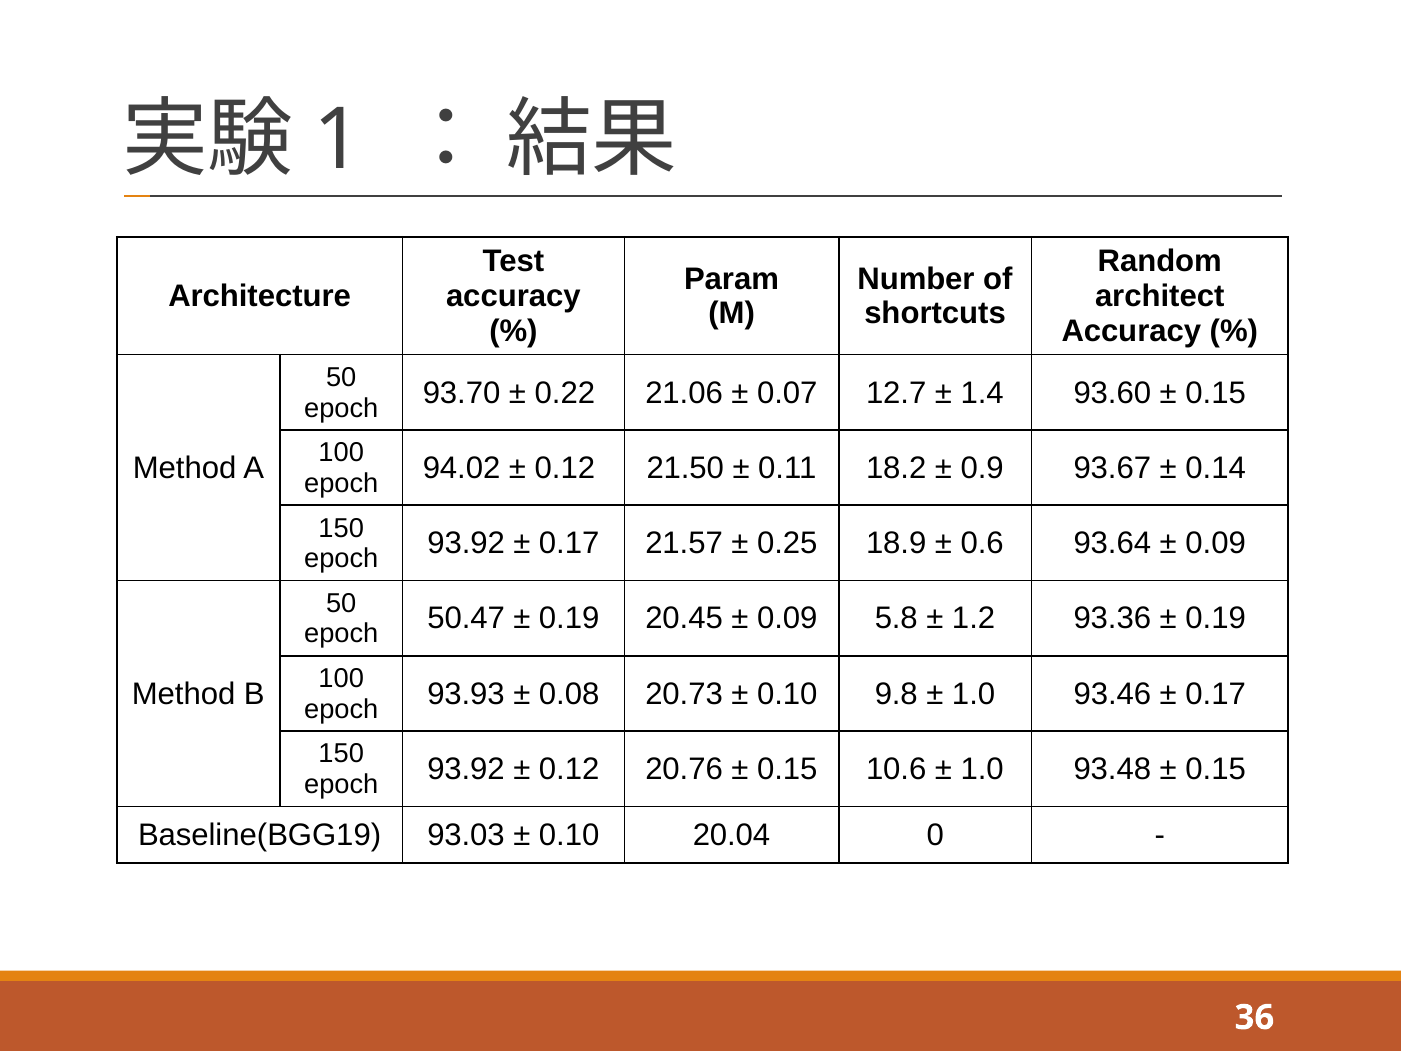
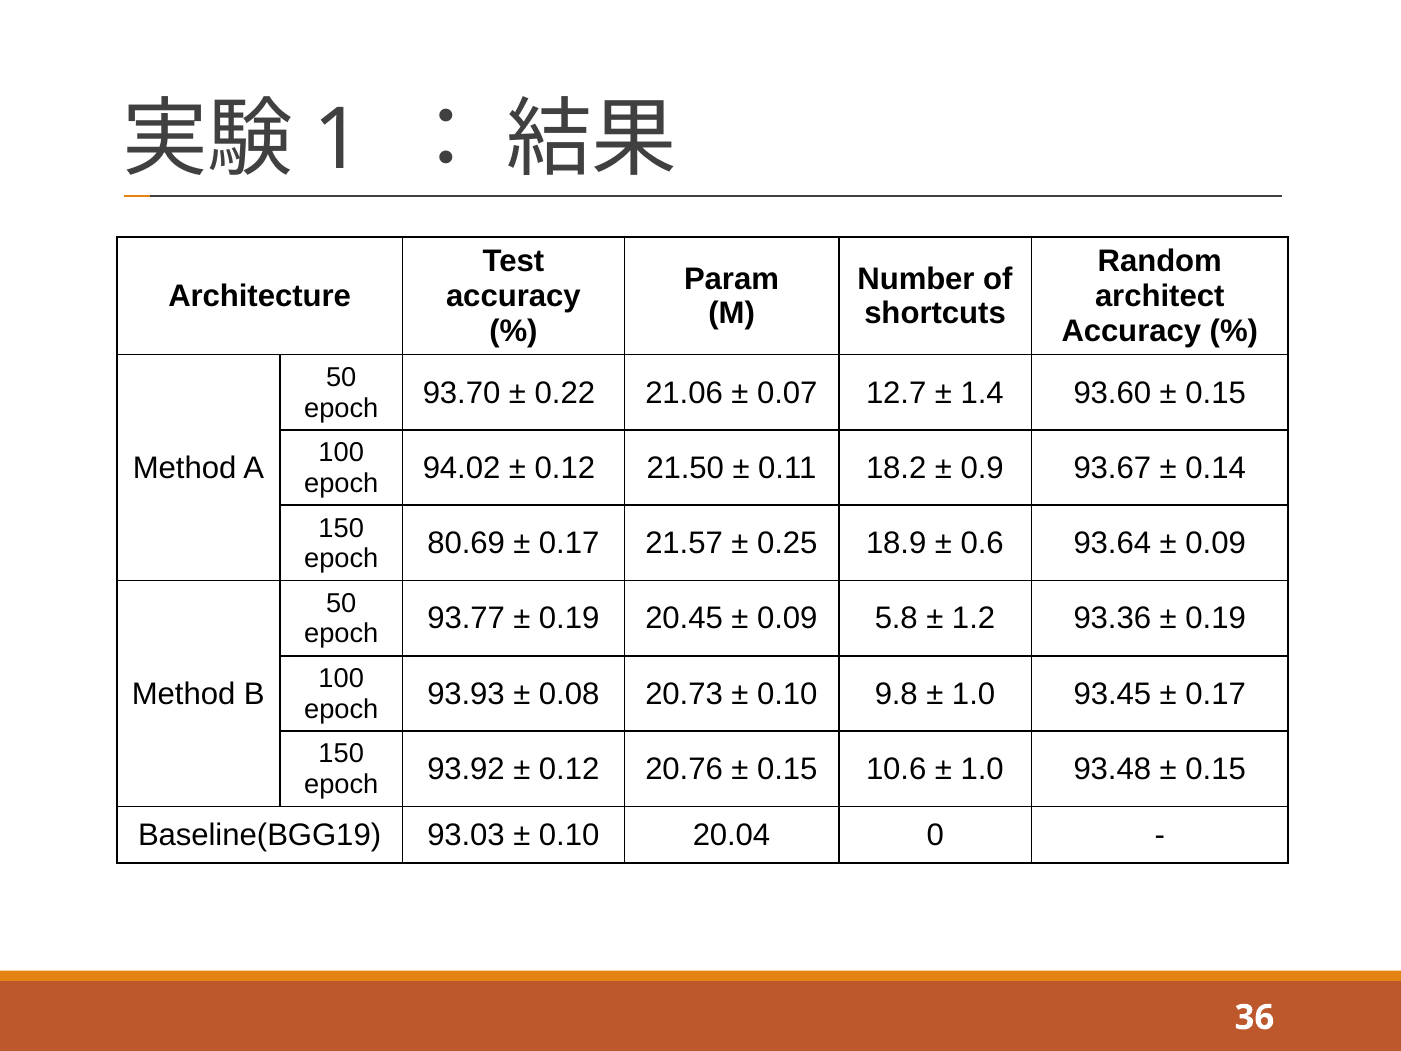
93.92 at (466, 543): 93.92 -> 80.69
50.47: 50.47 -> 93.77
93.46: 93.46 -> 93.45
